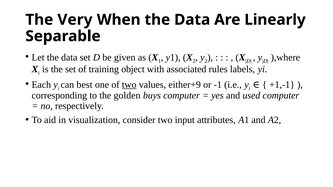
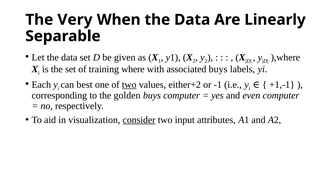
object: object -> where
associated rules: rules -> buys
either+9: either+9 -> either+2
used: used -> even
consider underline: none -> present
